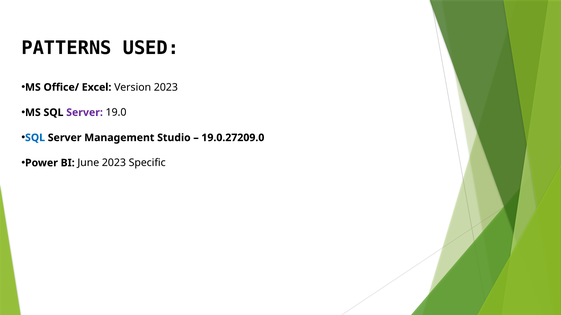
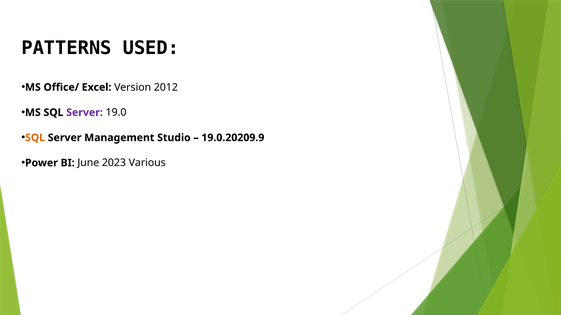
Version 2023: 2023 -> 2012
SQL at (35, 138) colour: blue -> orange
19.0.27209.0: 19.0.27209.0 -> 19.0.20209.9
Specific: Specific -> Various
